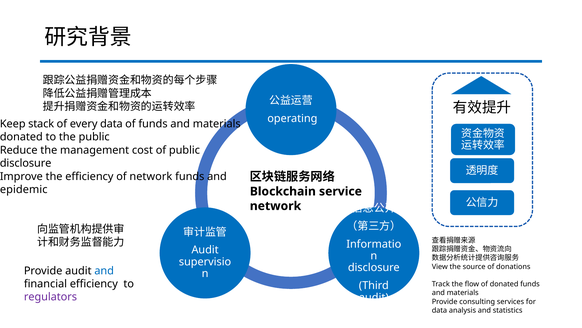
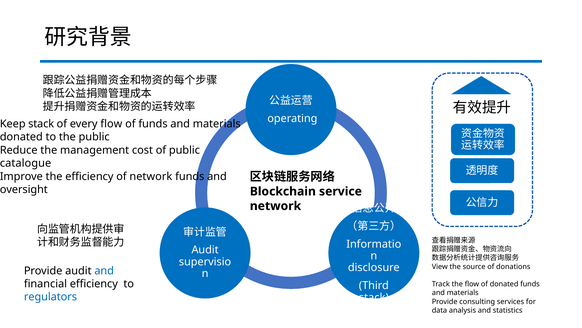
every data: data -> flow
disclosure at (26, 163): disclosure -> catalogue
epidemic: epidemic -> oversight
regulators colour: purple -> blue
audit at (374, 297): audit -> stack
